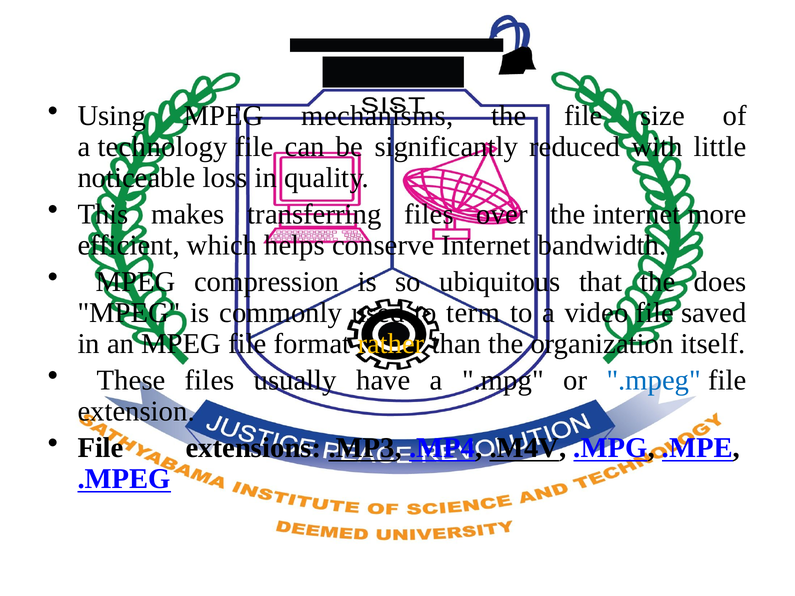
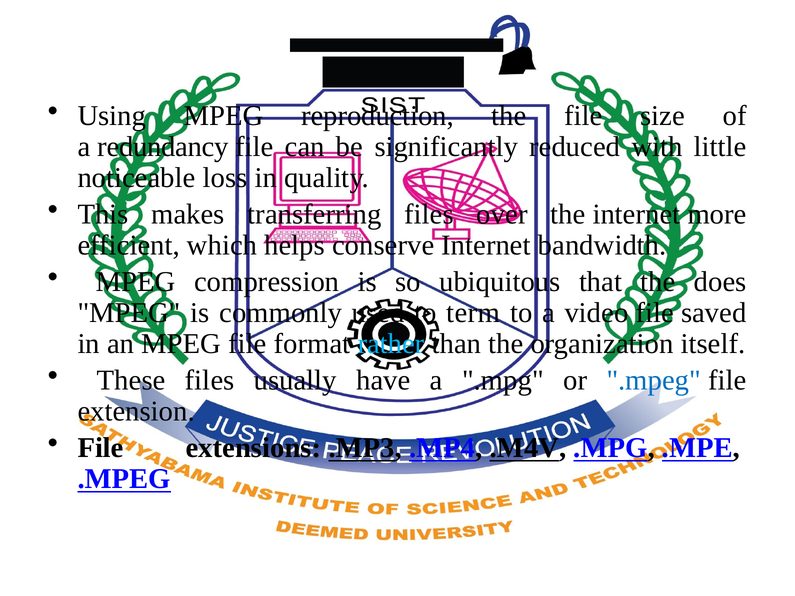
mechanisms: mechanisms -> reproduction
technology: technology -> redundancy
rather colour: yellow -> light blue
